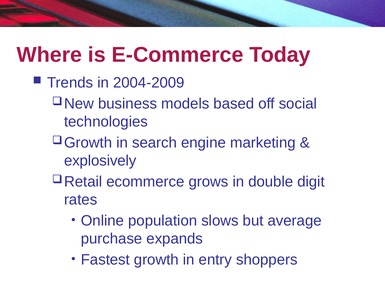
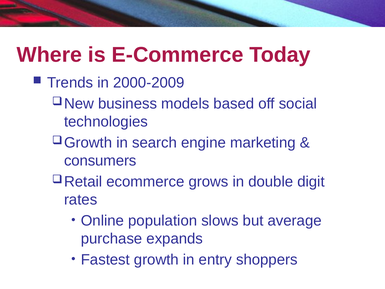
2004-2009: 2004-2009 -> 2000-2009
explosively: explosively -> consumers
